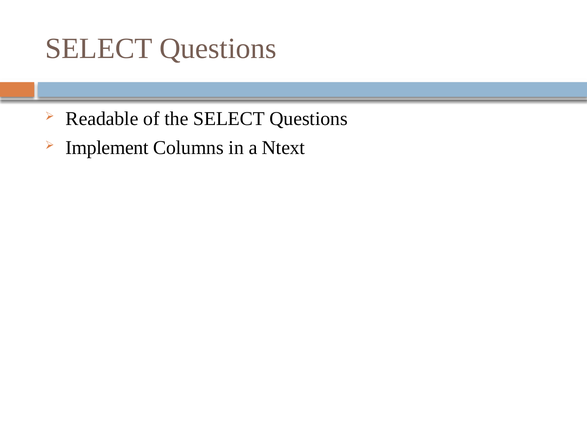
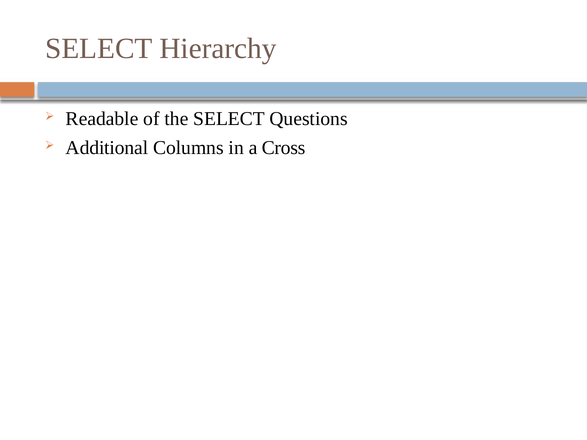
Questions at (218, 49): Questions -> Hierarchy
Implement: Implement -> Additional
Ntext: Ntext -> Cross
